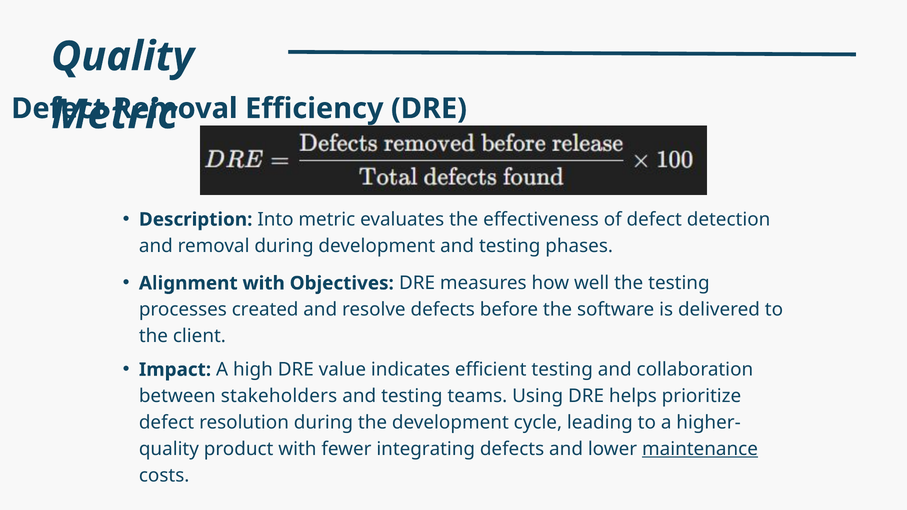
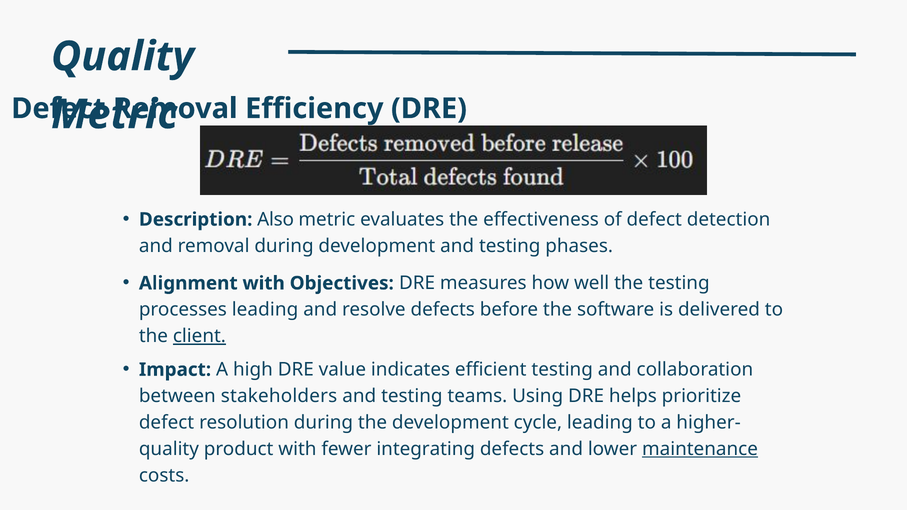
Into: Into -> Also
processes created: created -> leading
client underline: none -> present
